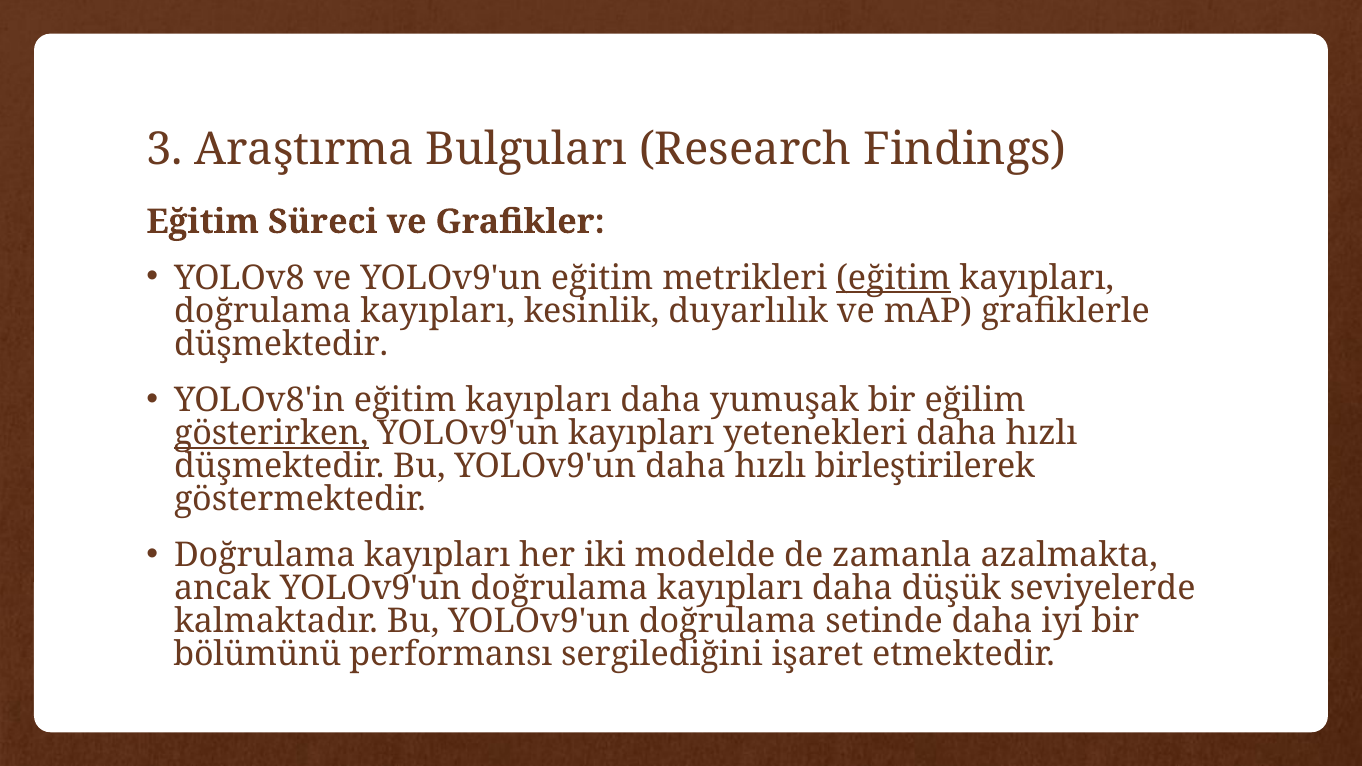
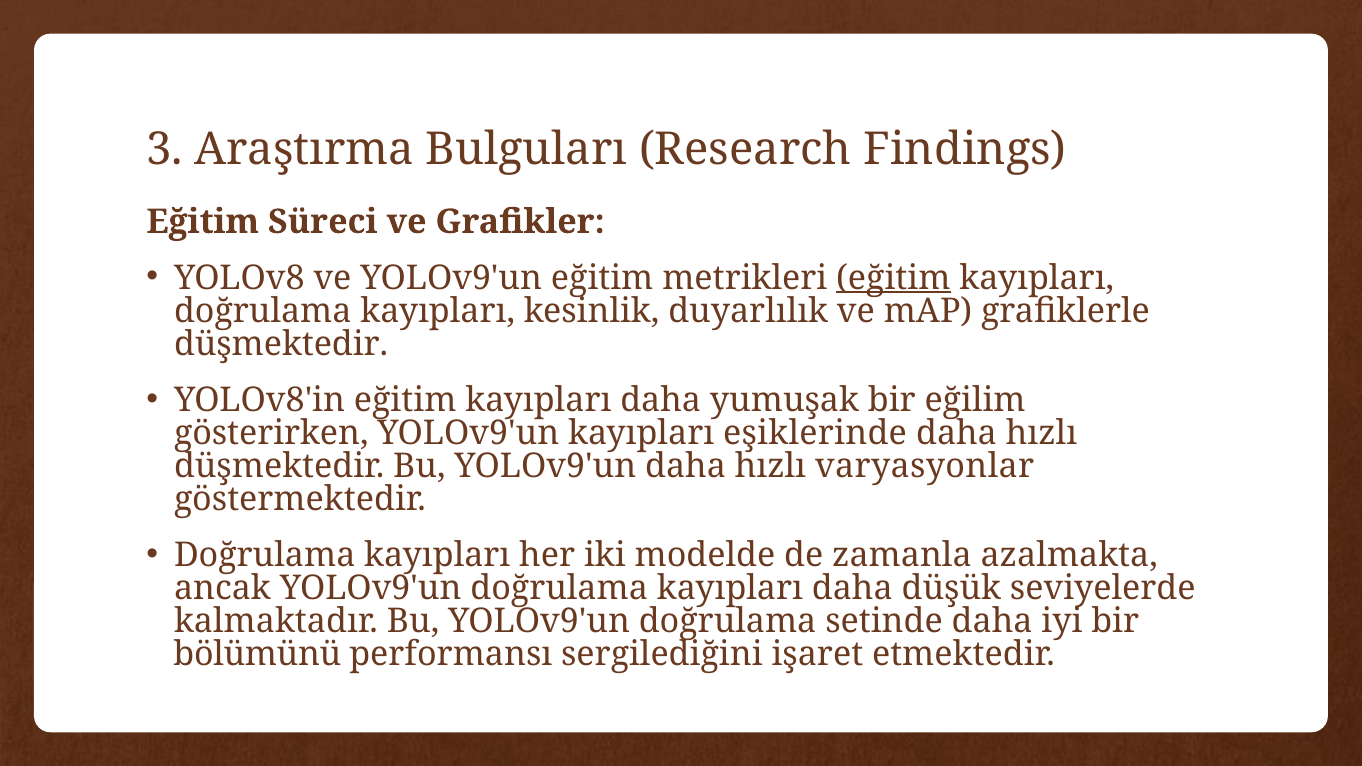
gösterirken underline: present -> none
yetenekleri: yetenekleri -> eşiklerinde
birleştirilerek: birleştirilerek -> varyasyonlar
